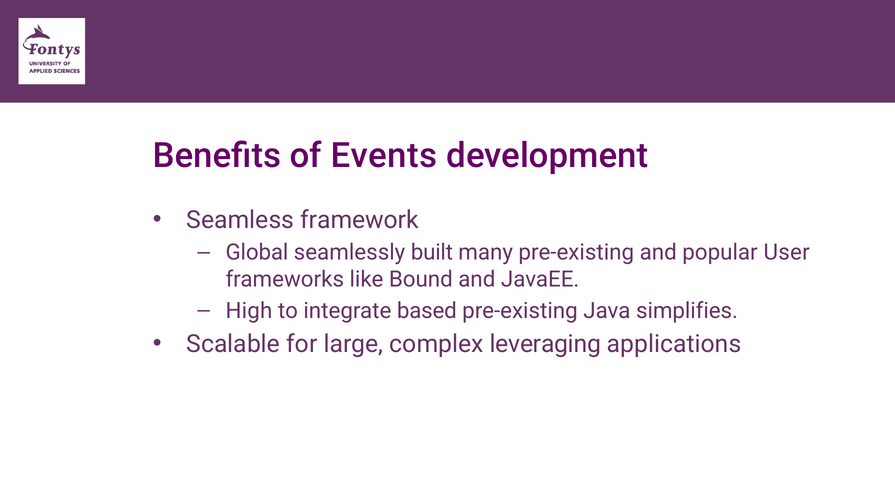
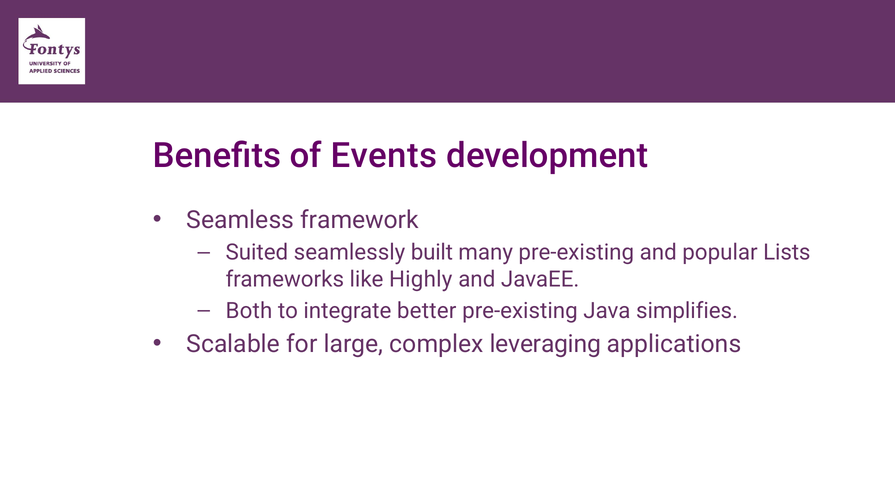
Global: Global -> Suited
User: User -> Lists
Bound: Bound -> Highly
High: High -> Both
based: based -> better
